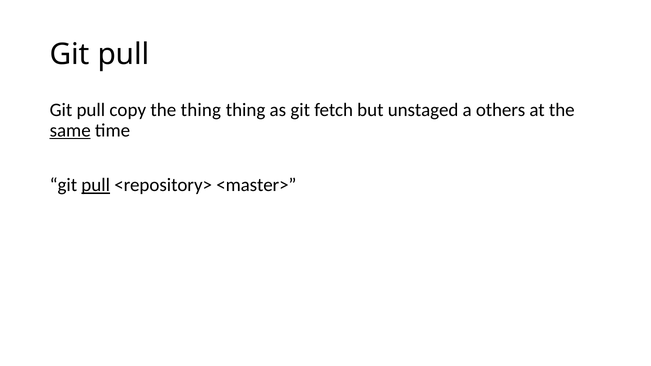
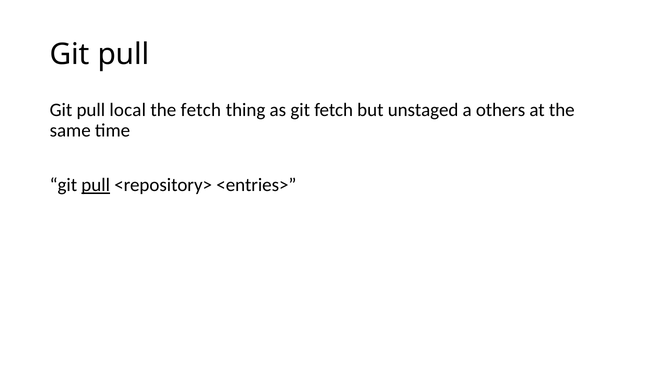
copy: copy -> local
the thing: thing -> fetch
same underline: present -> none
<master>: <master> -> <entries>
